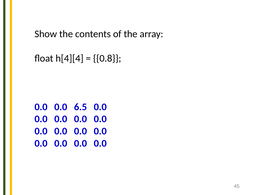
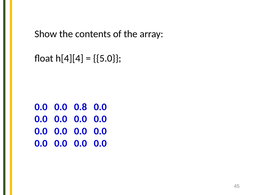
0.8: 0.8 -> 5.0
6.5: 6.5 -> 0.8
